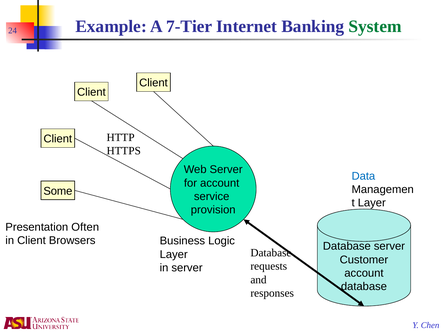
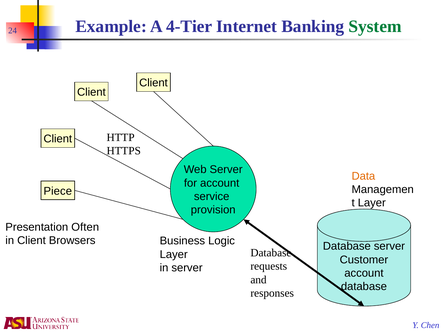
7-Tier: 7-Tier -> 4-Tier
Data colour: blue -> orange
Some: Some -> Piece
